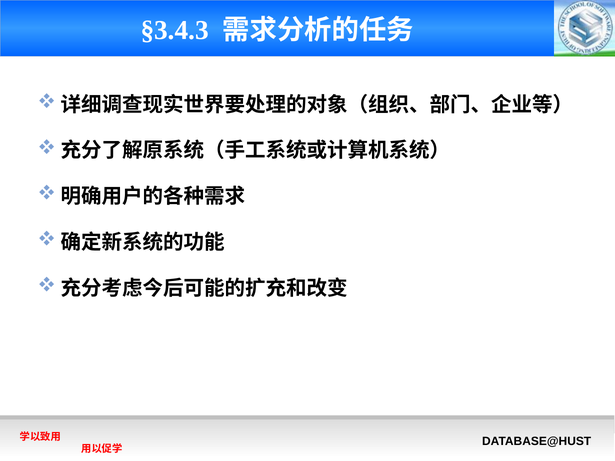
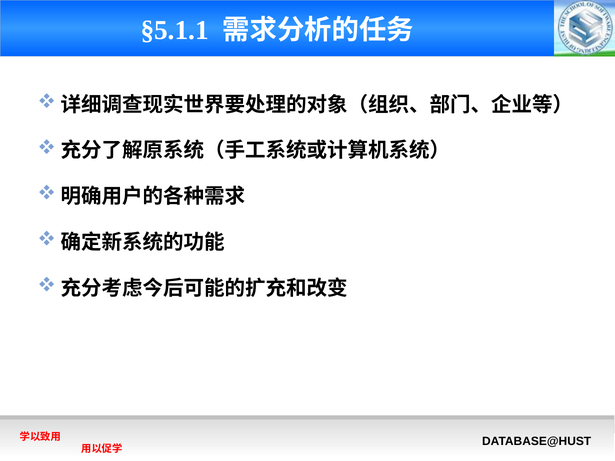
§3.4.3: §3.4.3 -> §5.1.1
